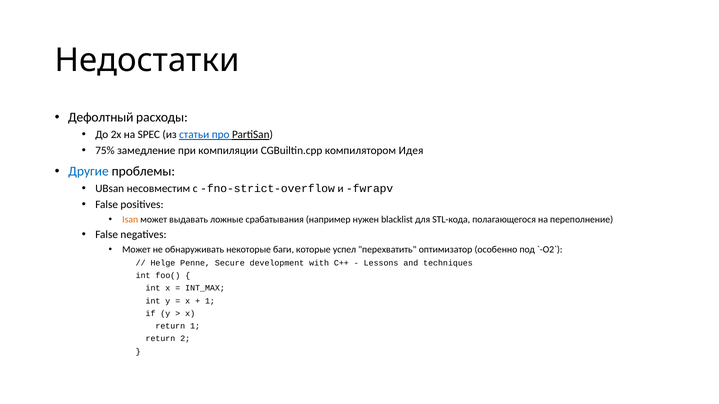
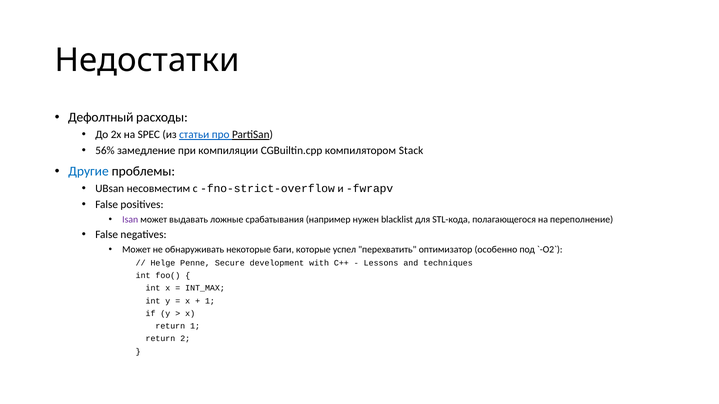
75%: 75% -> 56%
Идея: Идея -> Stack
Isan colour: orange -> purple
